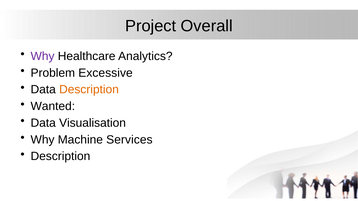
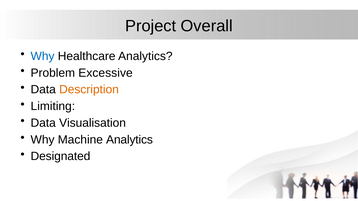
Why at (43, 56) colour: purple -> blue
Wanted: Wanted -> Limiting
Machine Services: Services -> Analytics
Description at (60, 157): Description -> Designated
